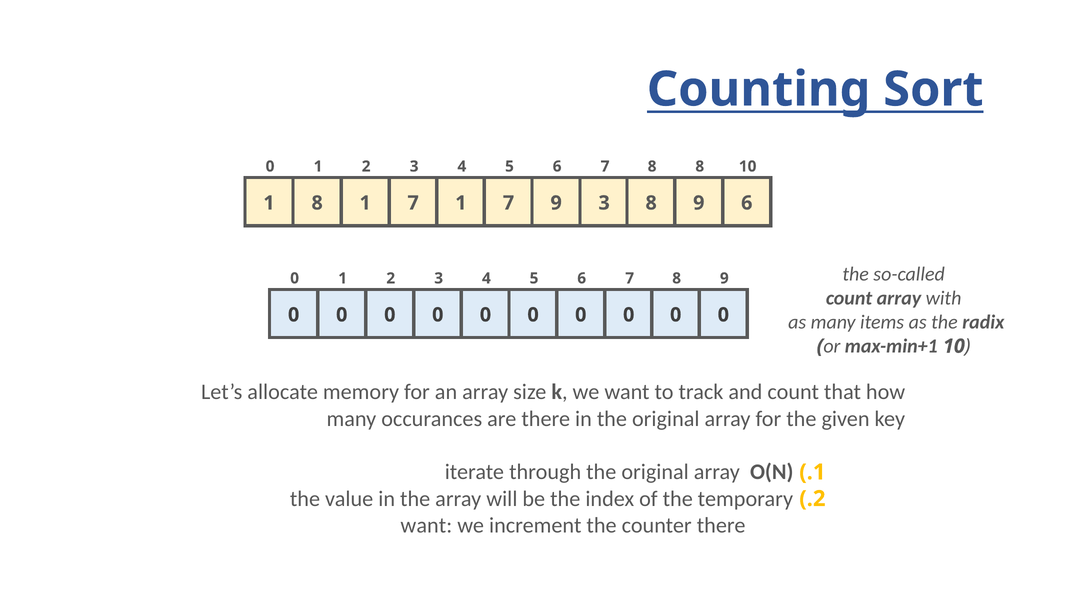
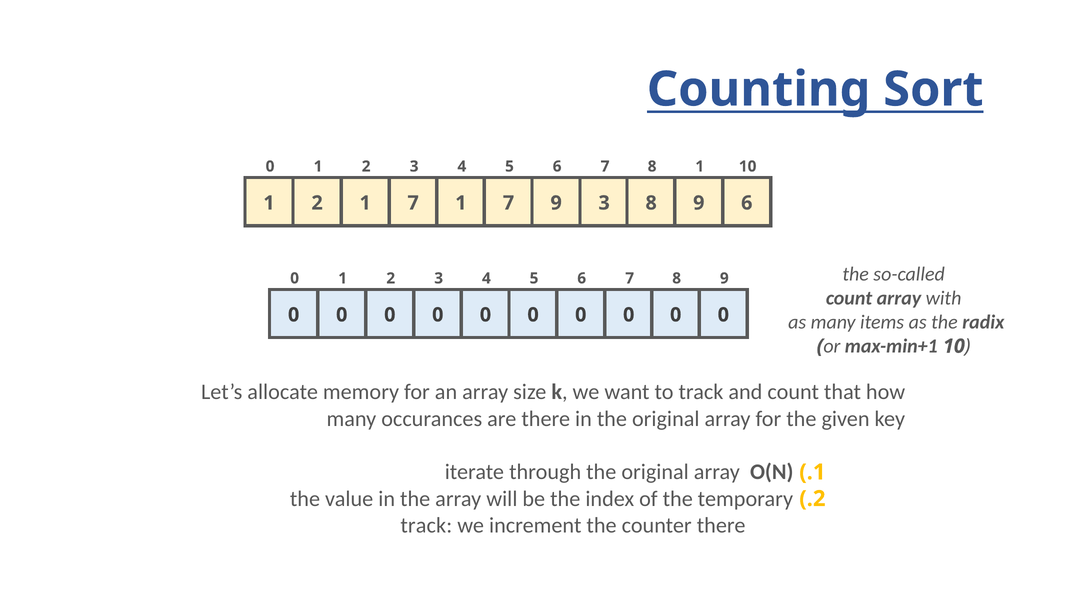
8 8: 8 -> 1
8 at (317, 203): 8 -> 2
want at (426, 525): want -> track
